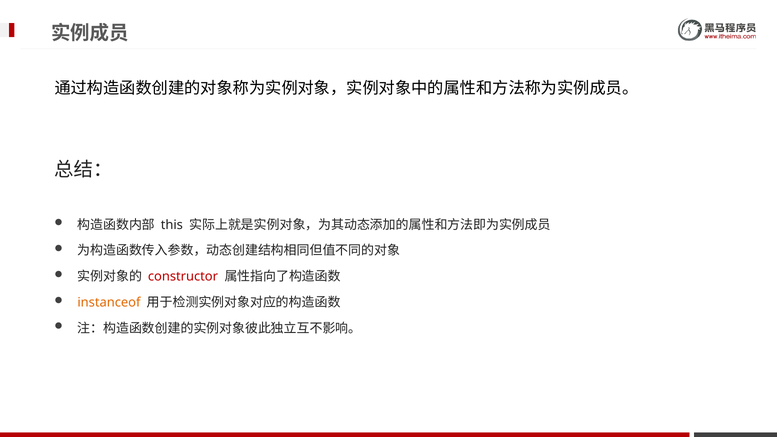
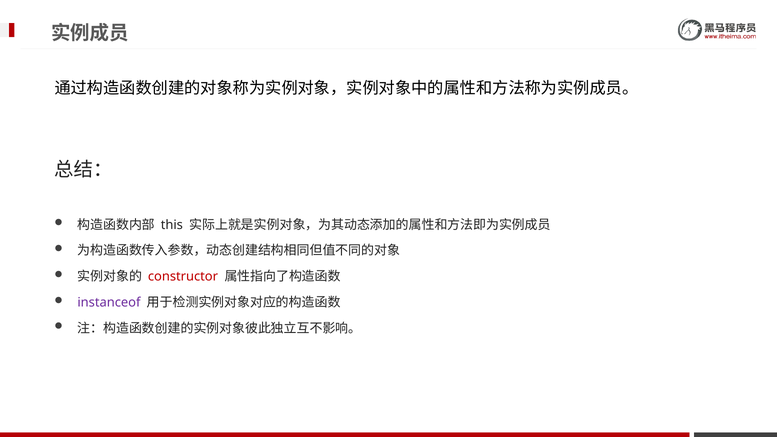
instanceof colour: orange -> purple
